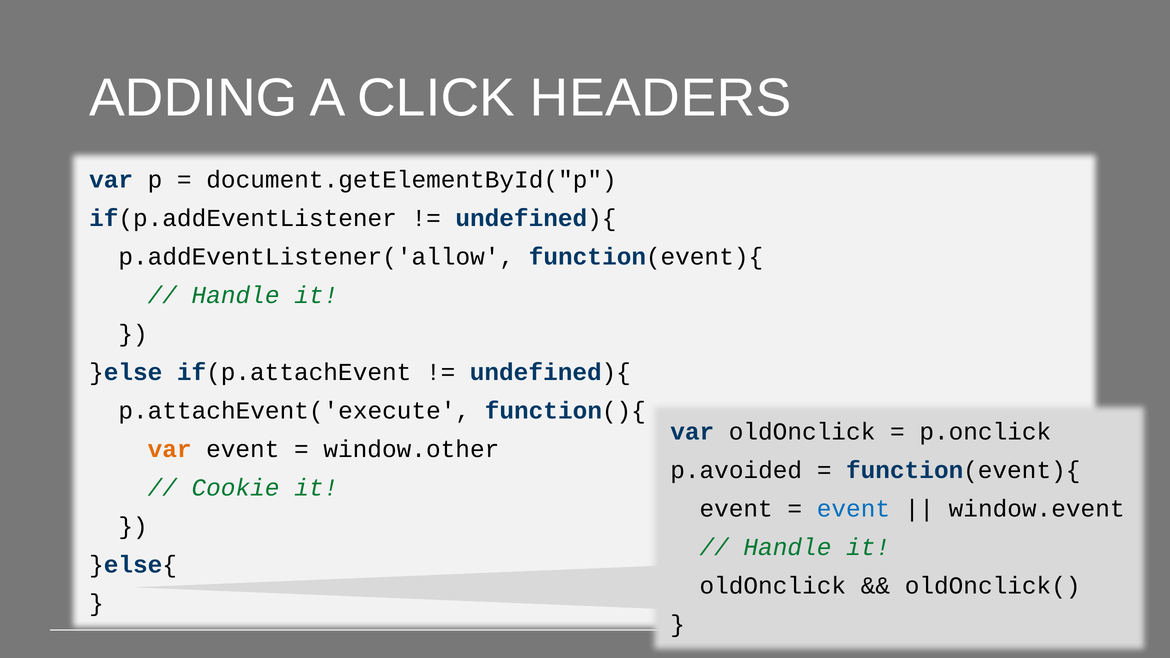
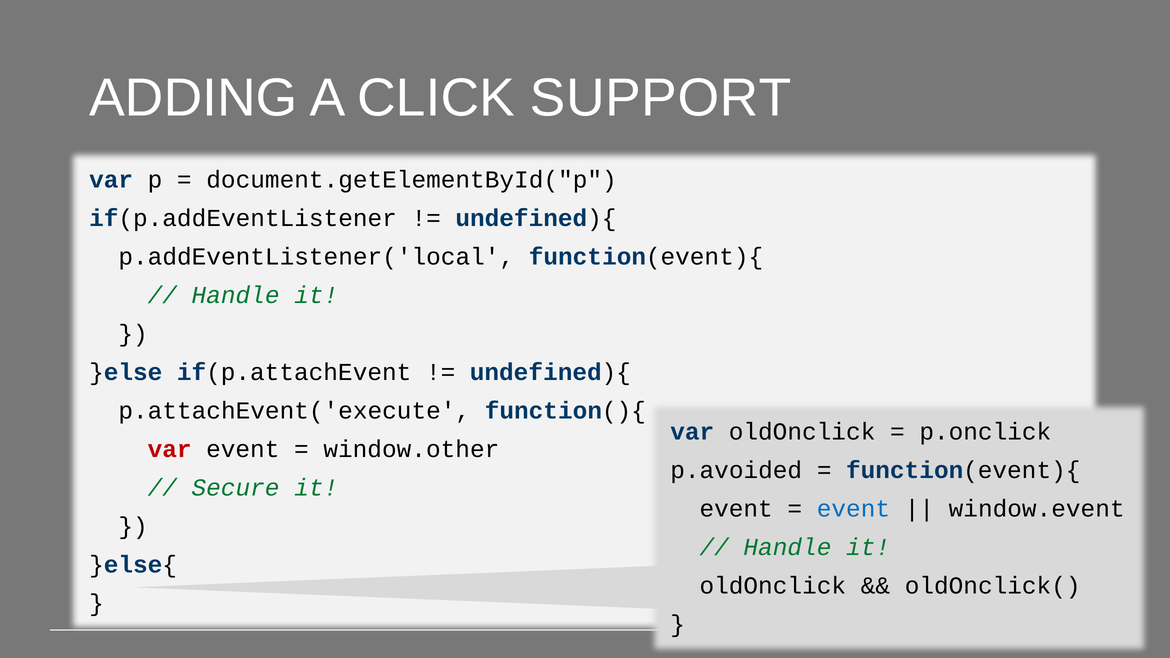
HEADERS: HEADERS -> SUPPORT
p.addEventListener('allow: p.addEventListener('allow -> p.addEventListener('local
var at (170, 449) colour: orange -> red
Cookie: Cookie -> Secure
